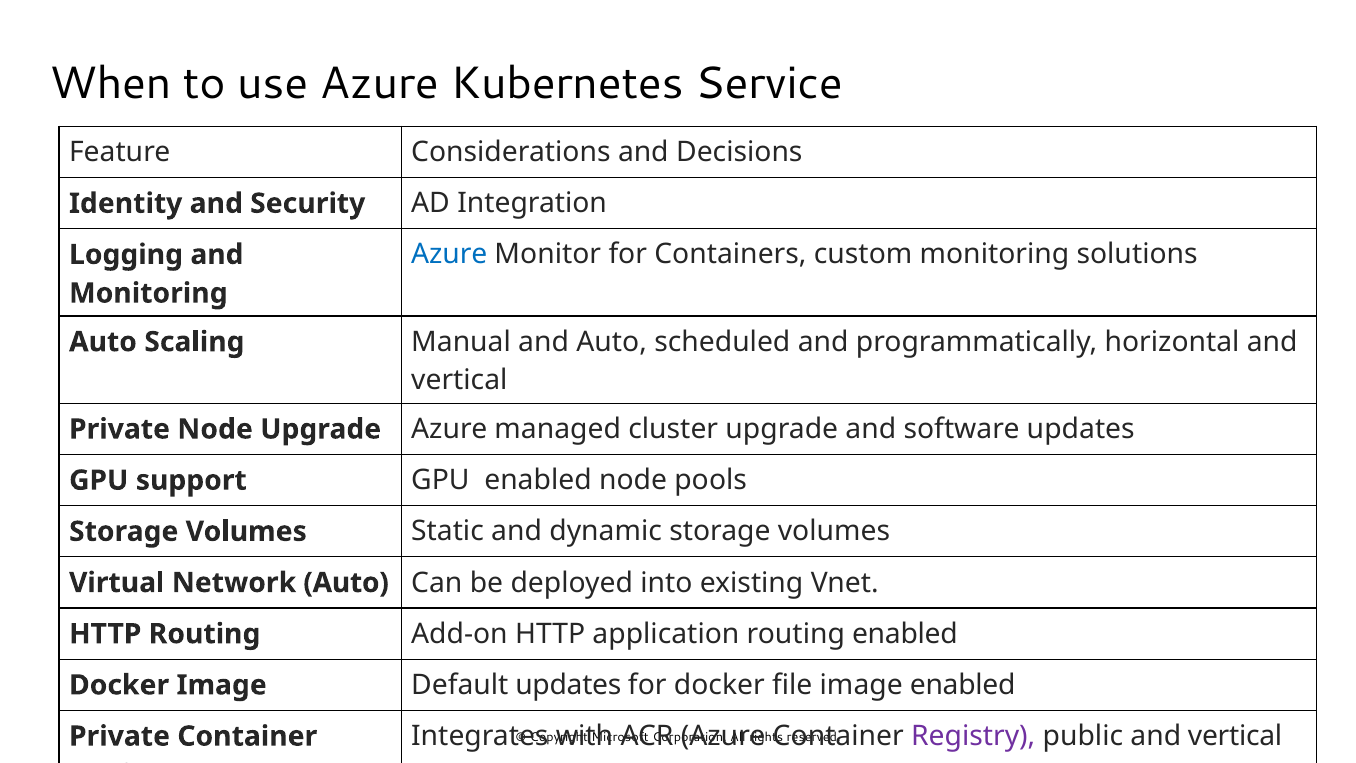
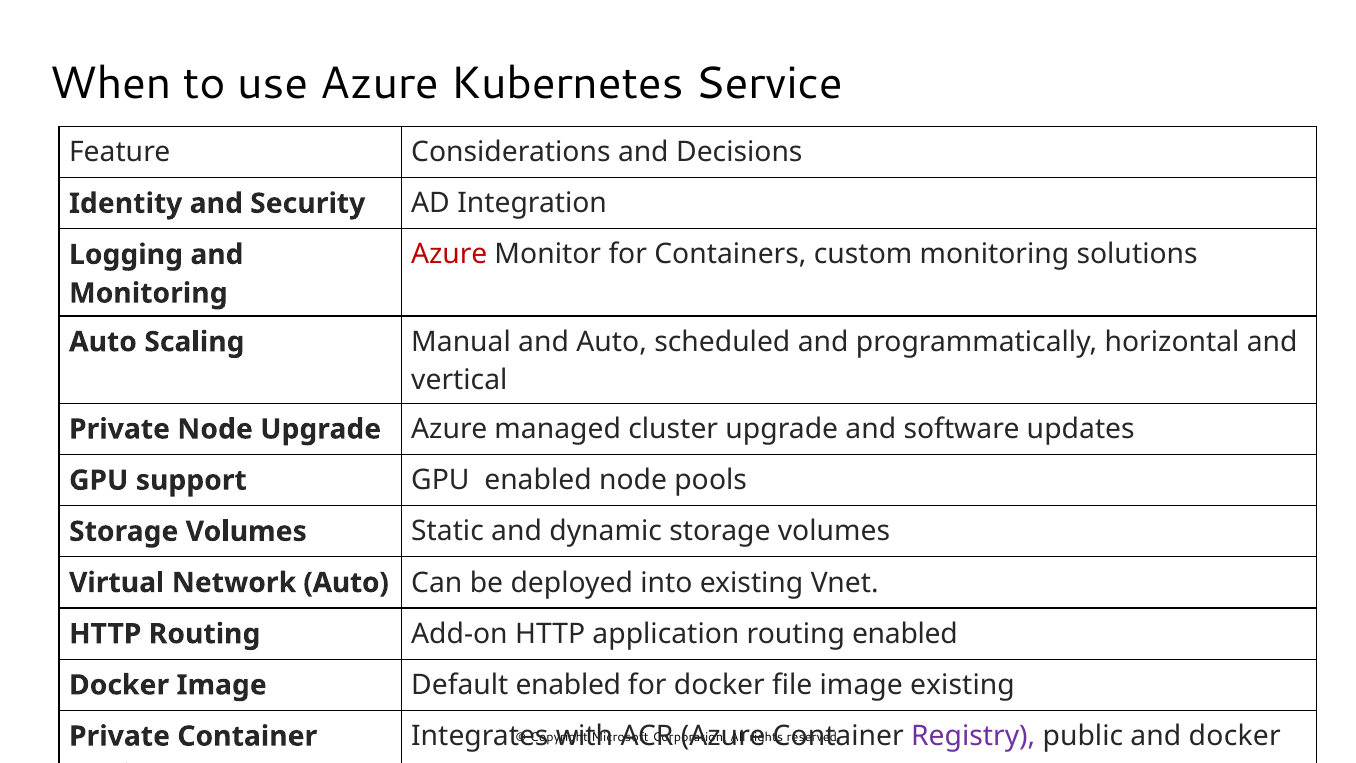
Azure at (449, 255) colour: blue -> red
Default updates: updates -> enabled
image enabled: enabled -> existing
public and vertical: vertical -> docker
